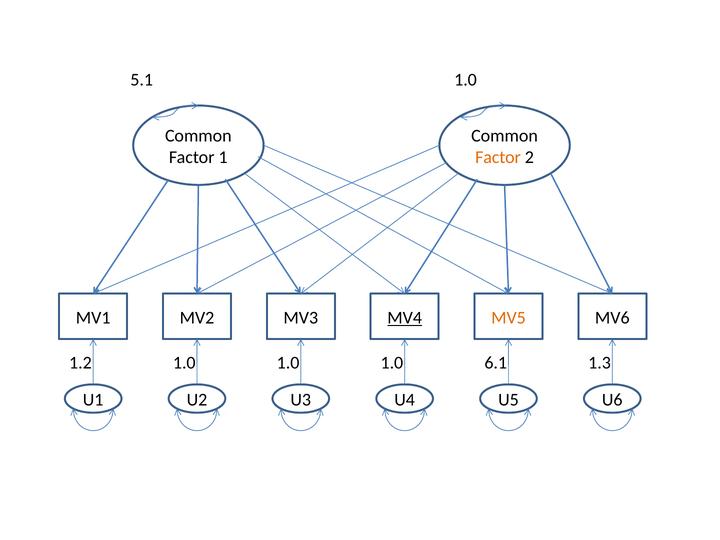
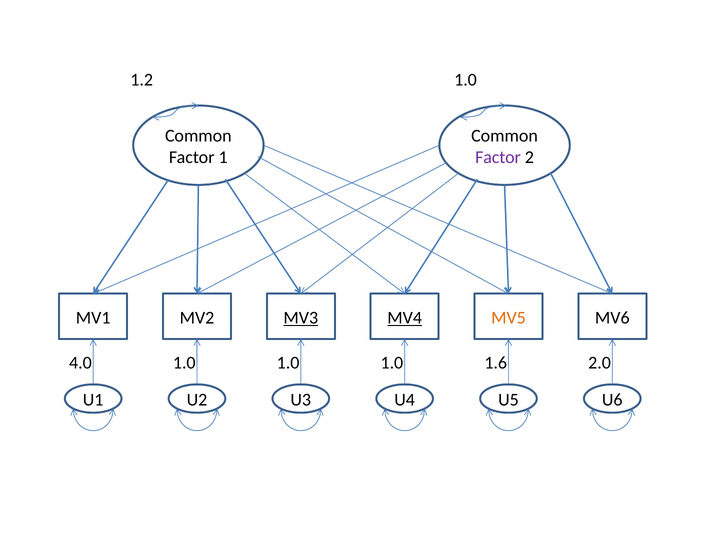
5.1: 5.1 -> 1.2
Factor at (498, 157) colour: orange -> purple
MV3 underline: none -> present
1.2: 1.2 -> 4.0
6.1: 6.1 -> 1.6
1.3: 1.3 -> 2.0
